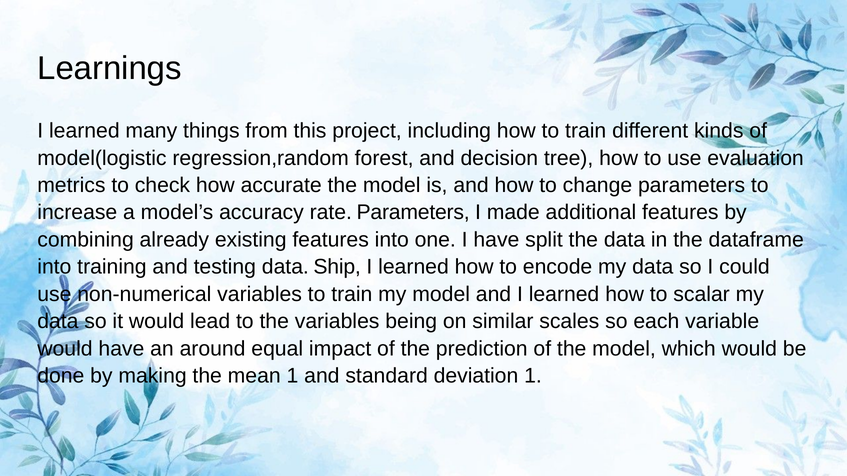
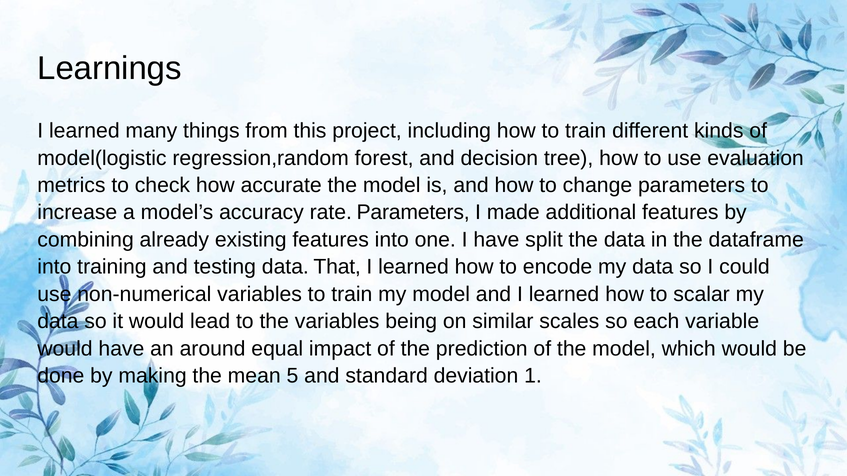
Ship: Ship -> That
mean 1: 1 -> 5
